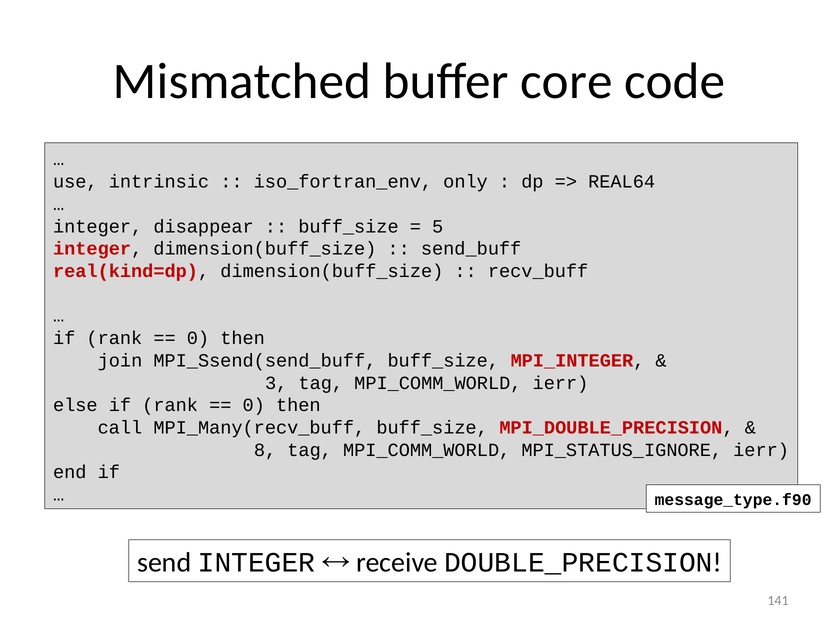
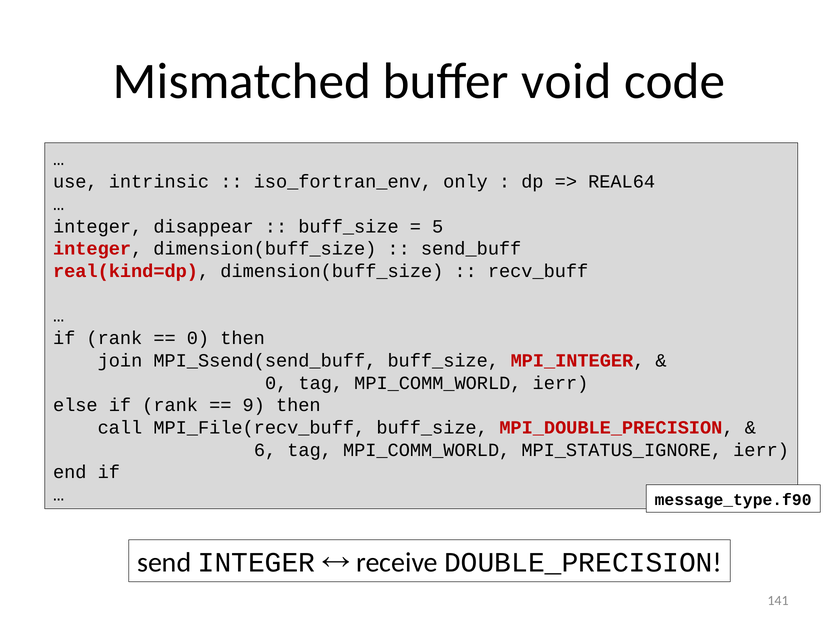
core: core -> void
3 at (276, 383): 3 -> 0
0 at (254, 405): 0 -> 9
MPI_Many(recv_buff: MPI_Many(recv_buff -> MPI_File(recv_buff
8: 8 -> 6
